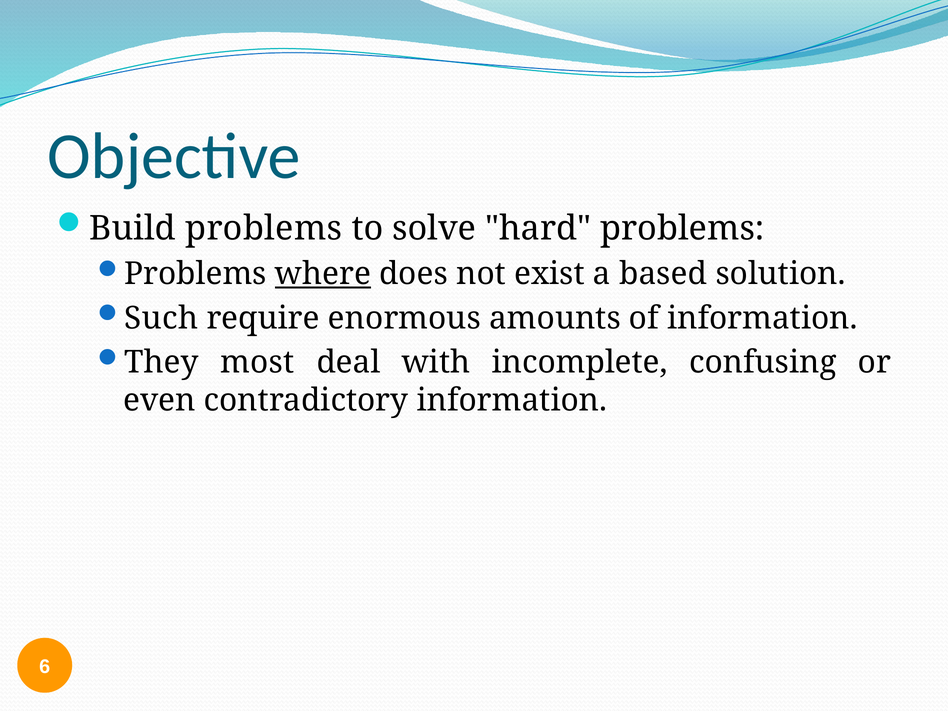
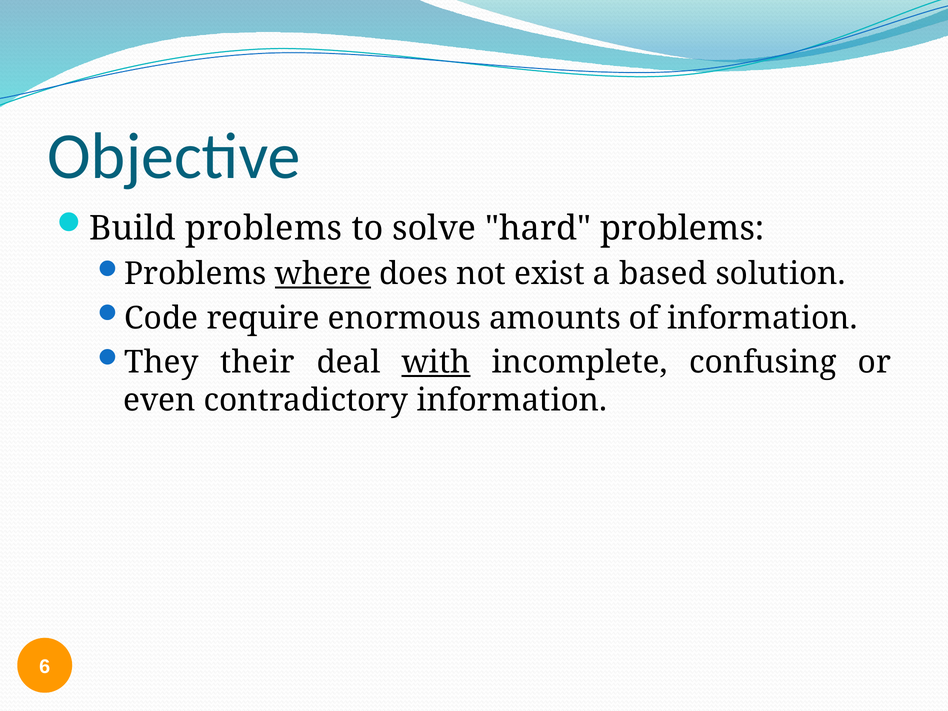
Such: Such -> Code
most: most -> their
with underline: none -> present
